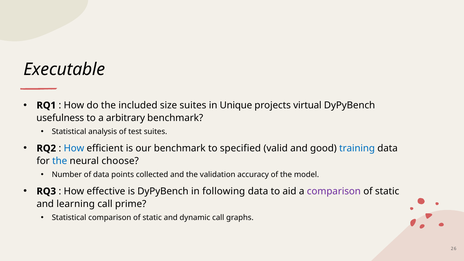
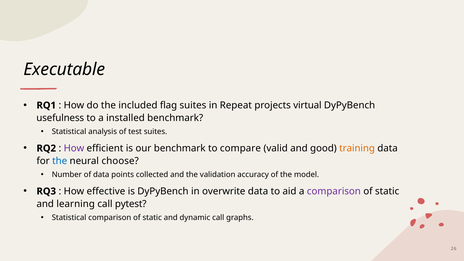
size: size -> flag
Unique: Unique -> Repeat
arbitrary: arbitrary -> installed
How at (74, 148) colour: blue -> purple
specified: specified -> compare
training colour: blue -> orange
following: following -> overwrite
prime: prime -> pytest
